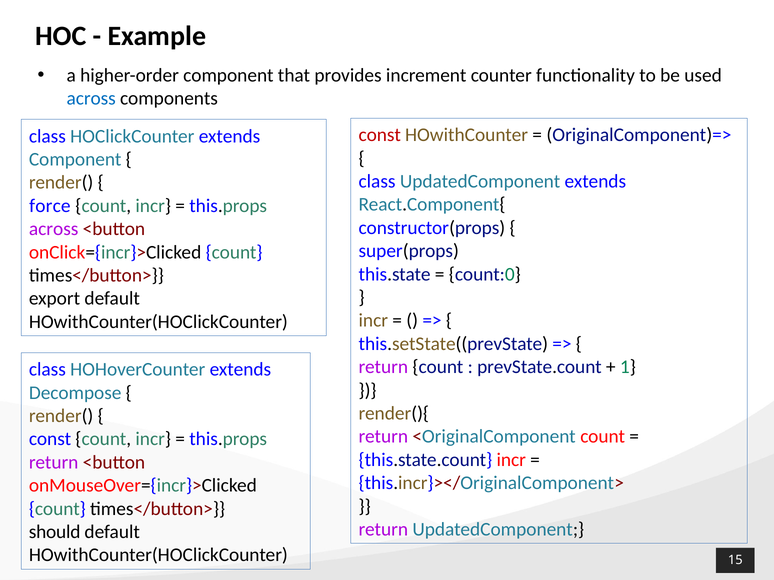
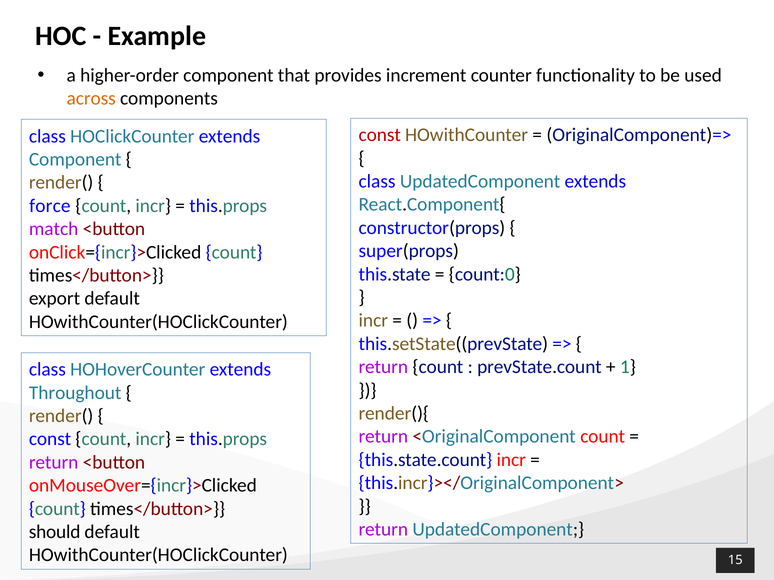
across at (91, 99) colour: blue -> orange
across at (54, 229): across -> match
Decompose: Decompose -> Throughout
